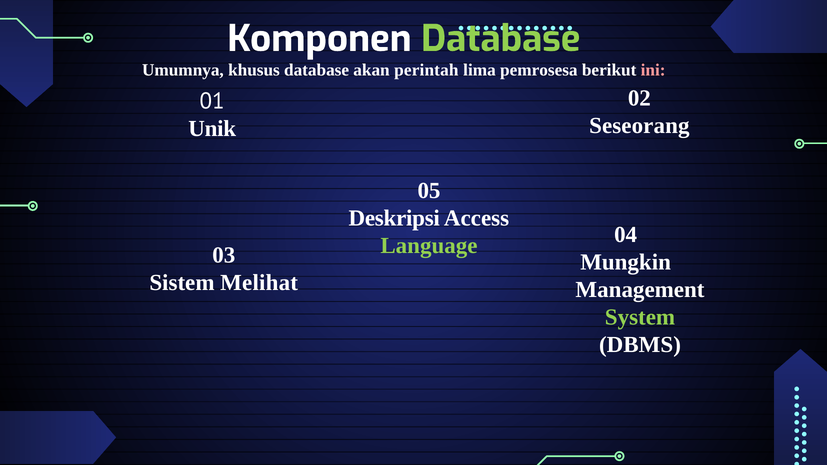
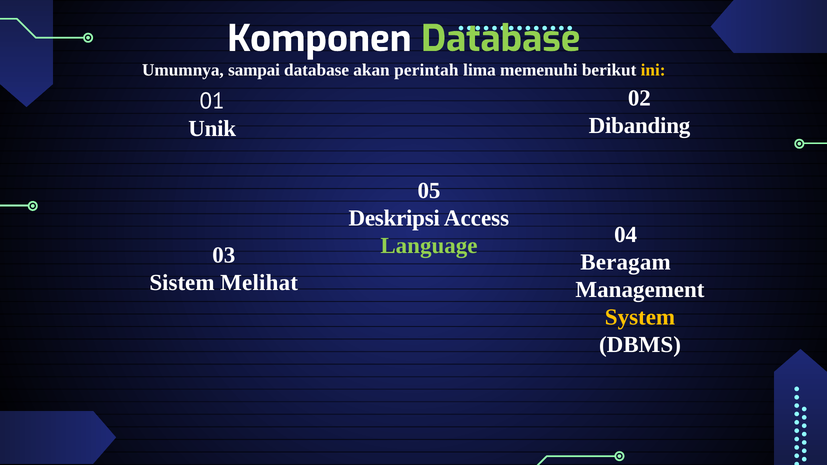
khusus: khusus -> sampai
pemrosesa: pemrosesa -> memenuhi
ini colour: pink -> yellow
Seseorang: Seseorang -> Dibanding
Mungkin: Mungkin -> Beragam
System colour: light green -> yellow
